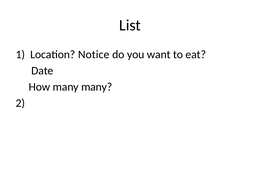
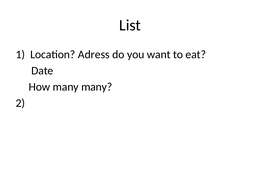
Notice: Notice -> Adress
